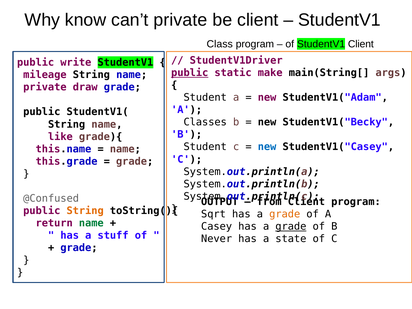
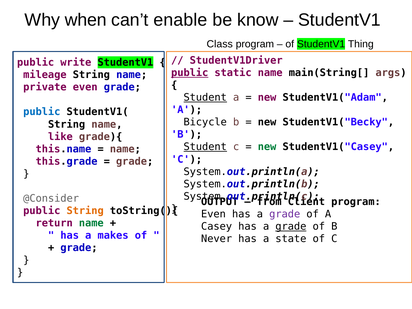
know: know -> when
can’t private: private -> enable
be client: client -> know
StudentV1 Client: Client -> Thing
static make: make -> name
private draw: draw -> even
Student at (205, 97) underline: none -> present
public at (42, 112) colour: black -> blue
Classes: Classes -> Bicycle
Student at (205, 147) underline: none -> present
new at (267, 147) colour: blue -> green
@Confused: @Confused -> @Consider
Sqrt at (213, 214): Sqrt -> Even
grade at (285, 214) colour: orange -> purple
stuff: stuff -> makes
